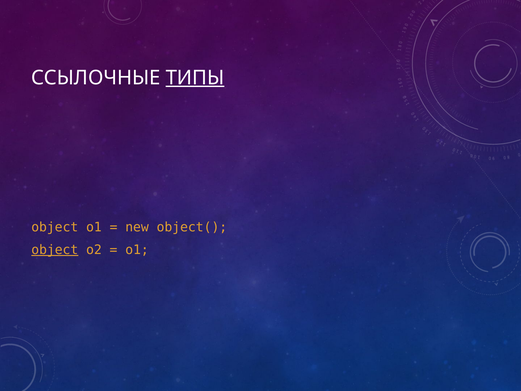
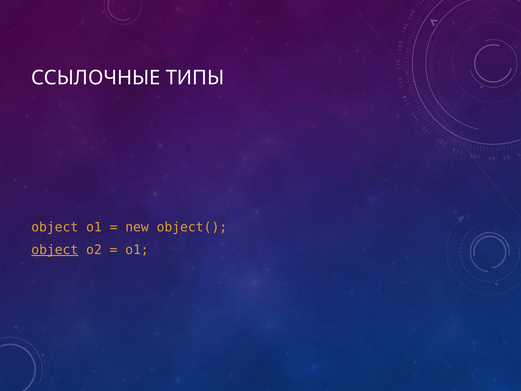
ТИПЫ underline: present -> none
